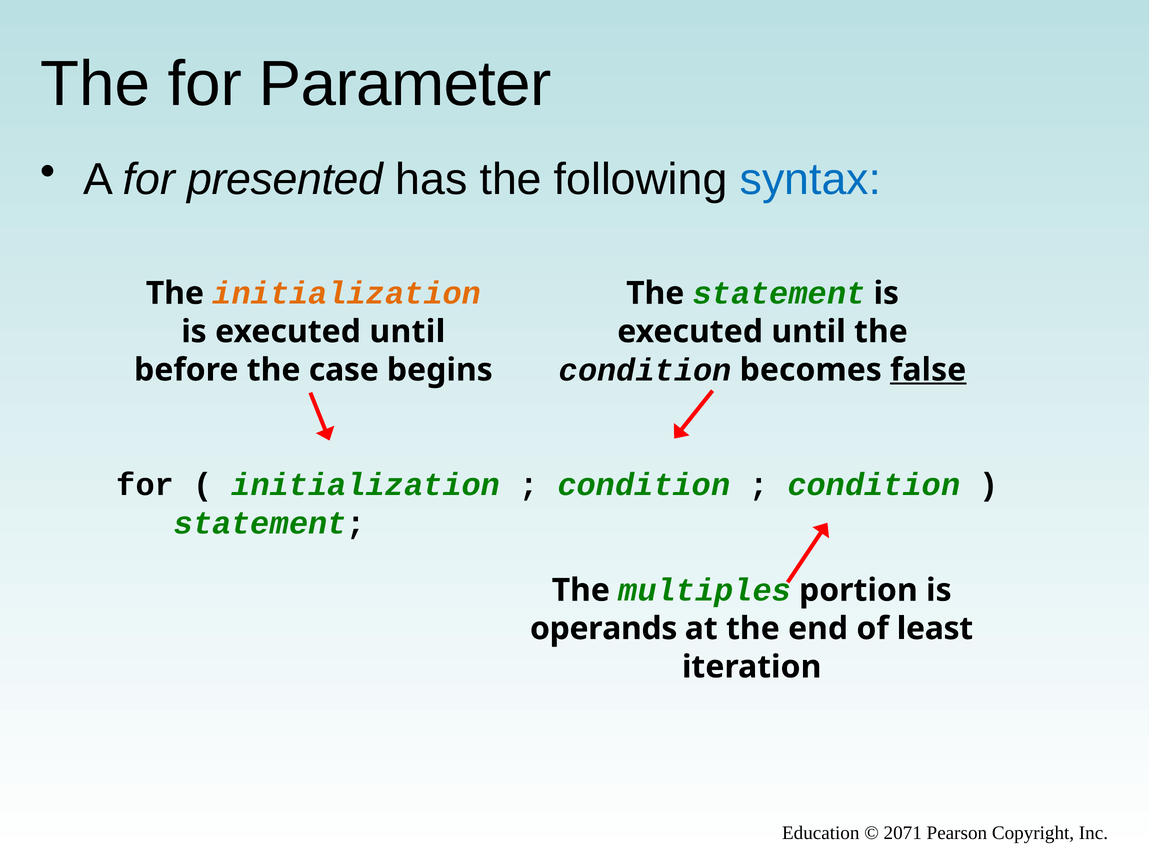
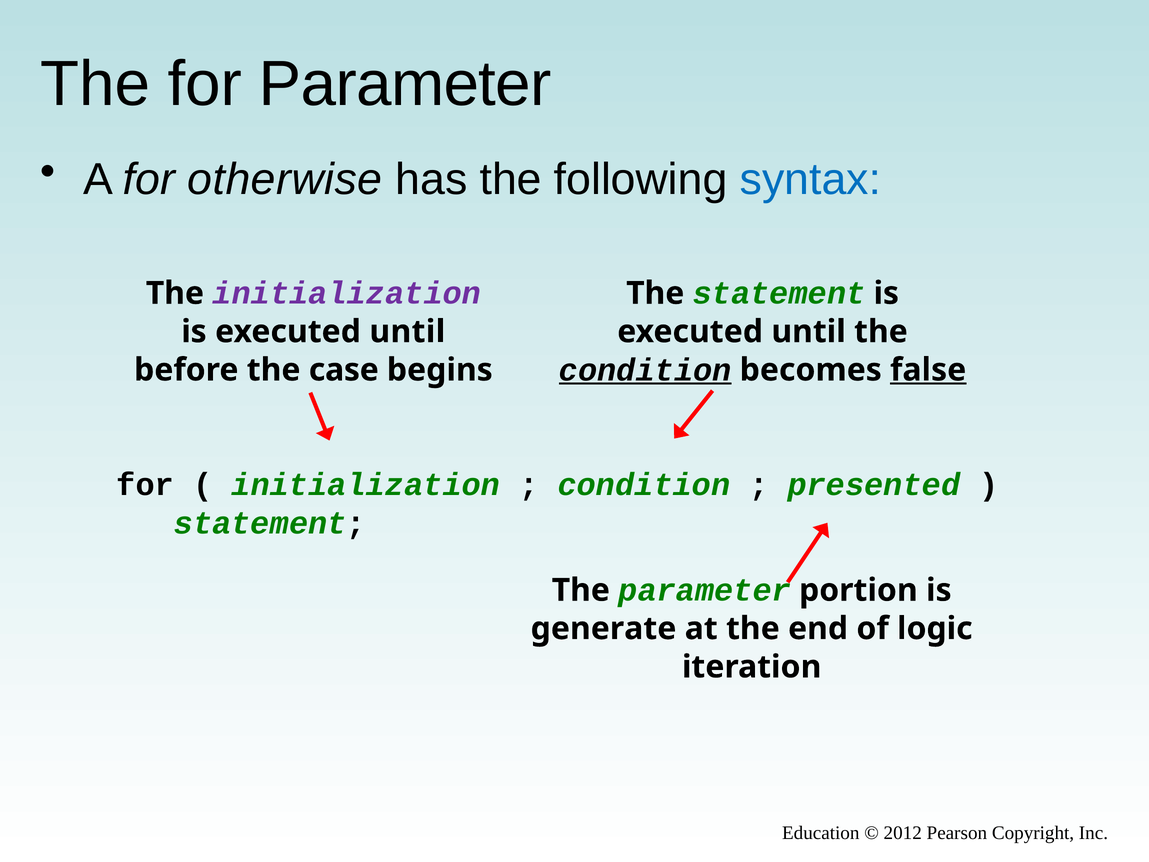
presented: presented -> otherwise
initialization at (347, 293) colour: orange -> purple
condition at (645, 370) underline: none -> present
condition at (874, 485): condition -> presented
The multiples: multiples -> parameter
operands: operands -> generate
least: least -> logic
2071: 2071 -> 2012
